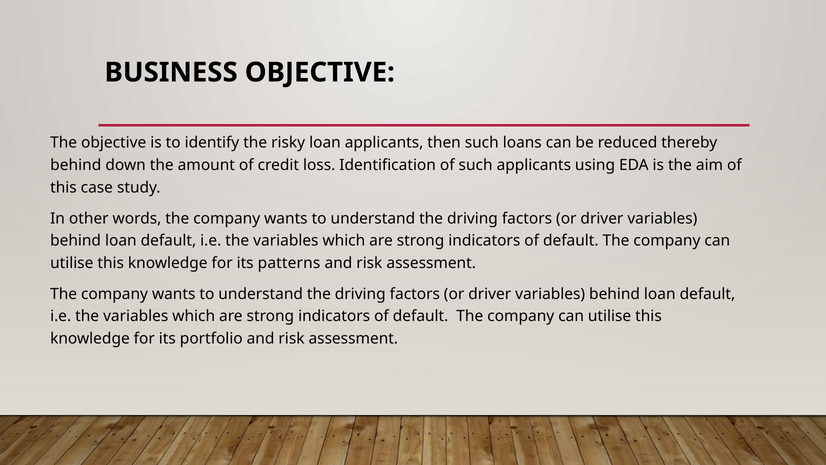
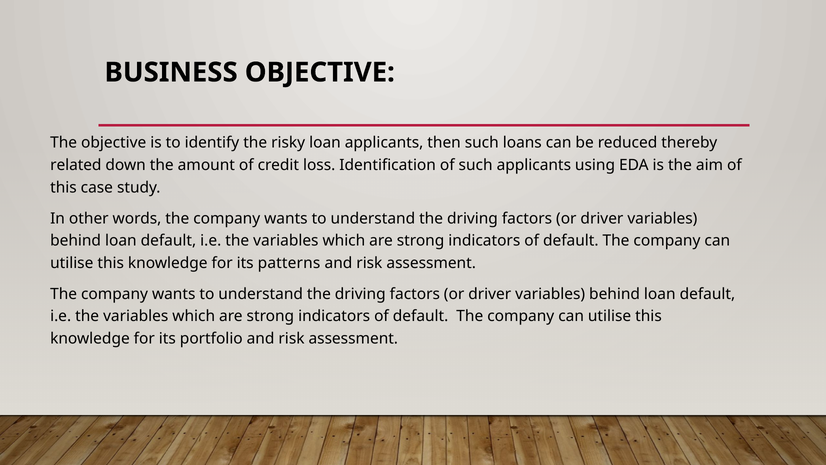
behind at (76, 165): behind -> related
